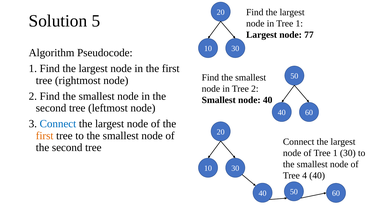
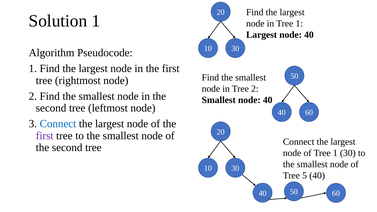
Solution 5: 5 -> 1
Largest node 77: 77 -> 40
first at (45, 136) colour: orange -> purple
4: 4 -> 5
